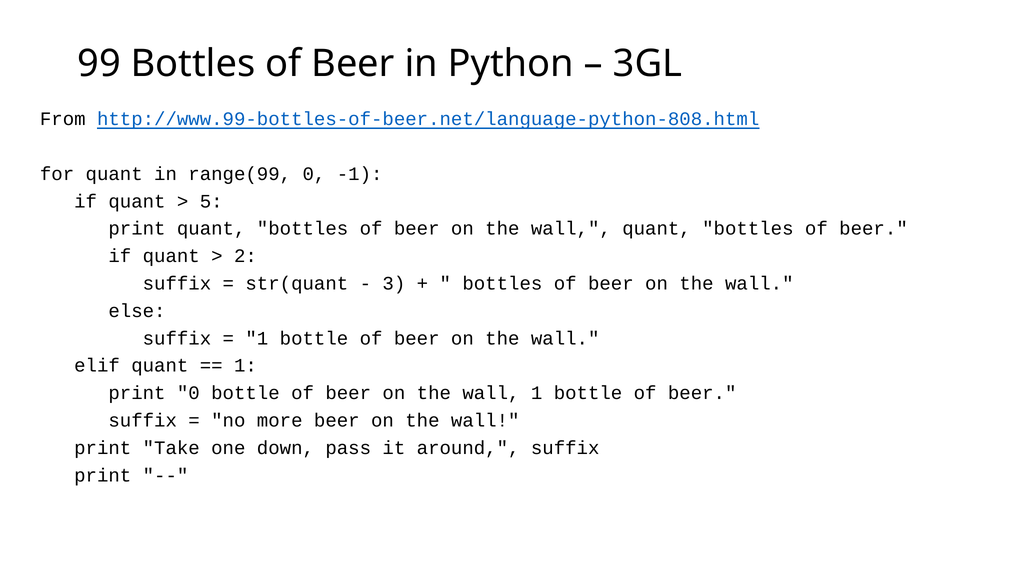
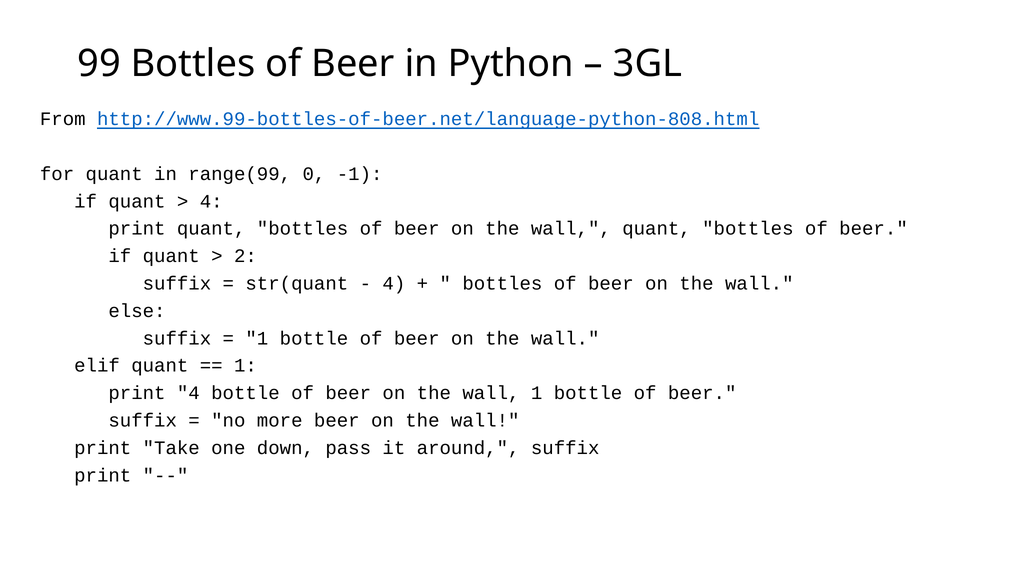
5 at (211, 201): 5 -> 4
3 at (394, 283): 3 -> 4
print 0: 0 -> 4
